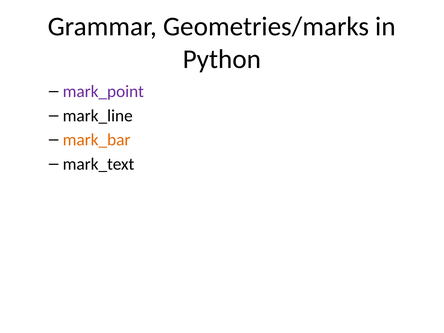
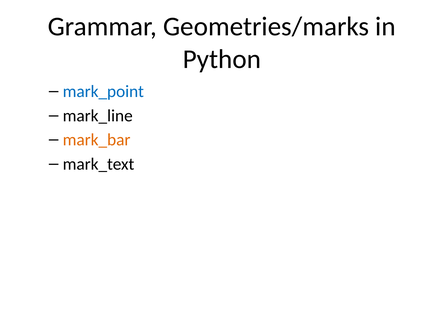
mark_point colour: purple -> blue
